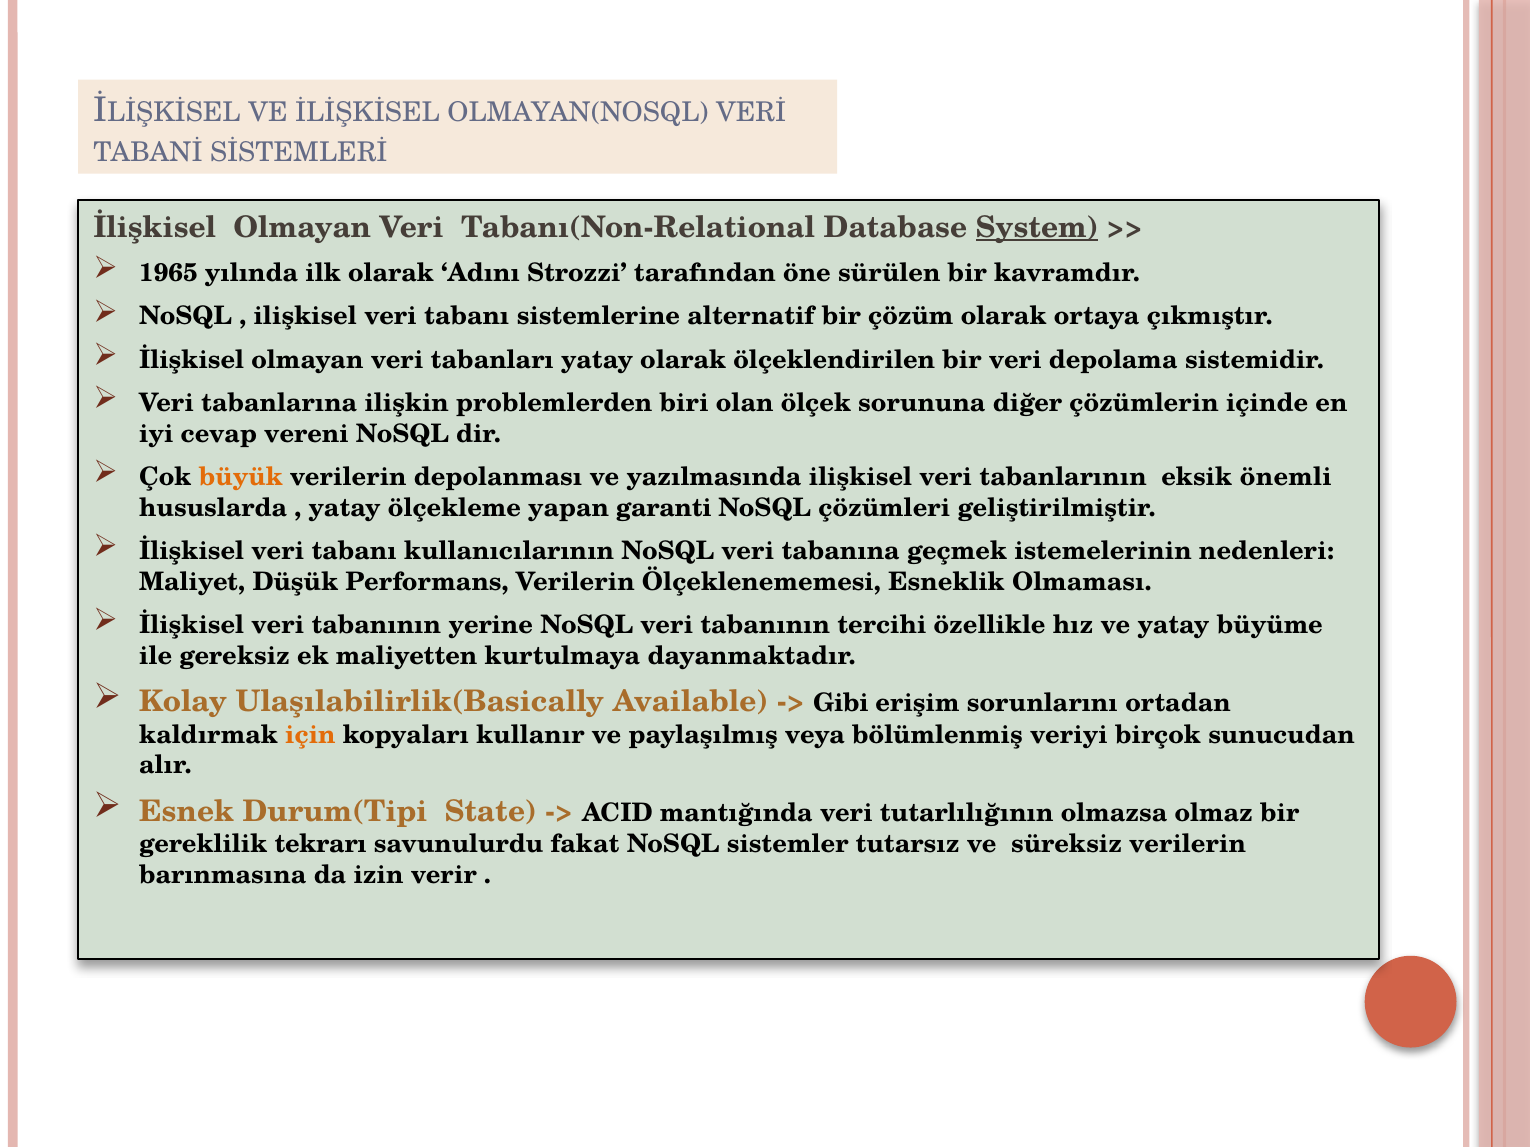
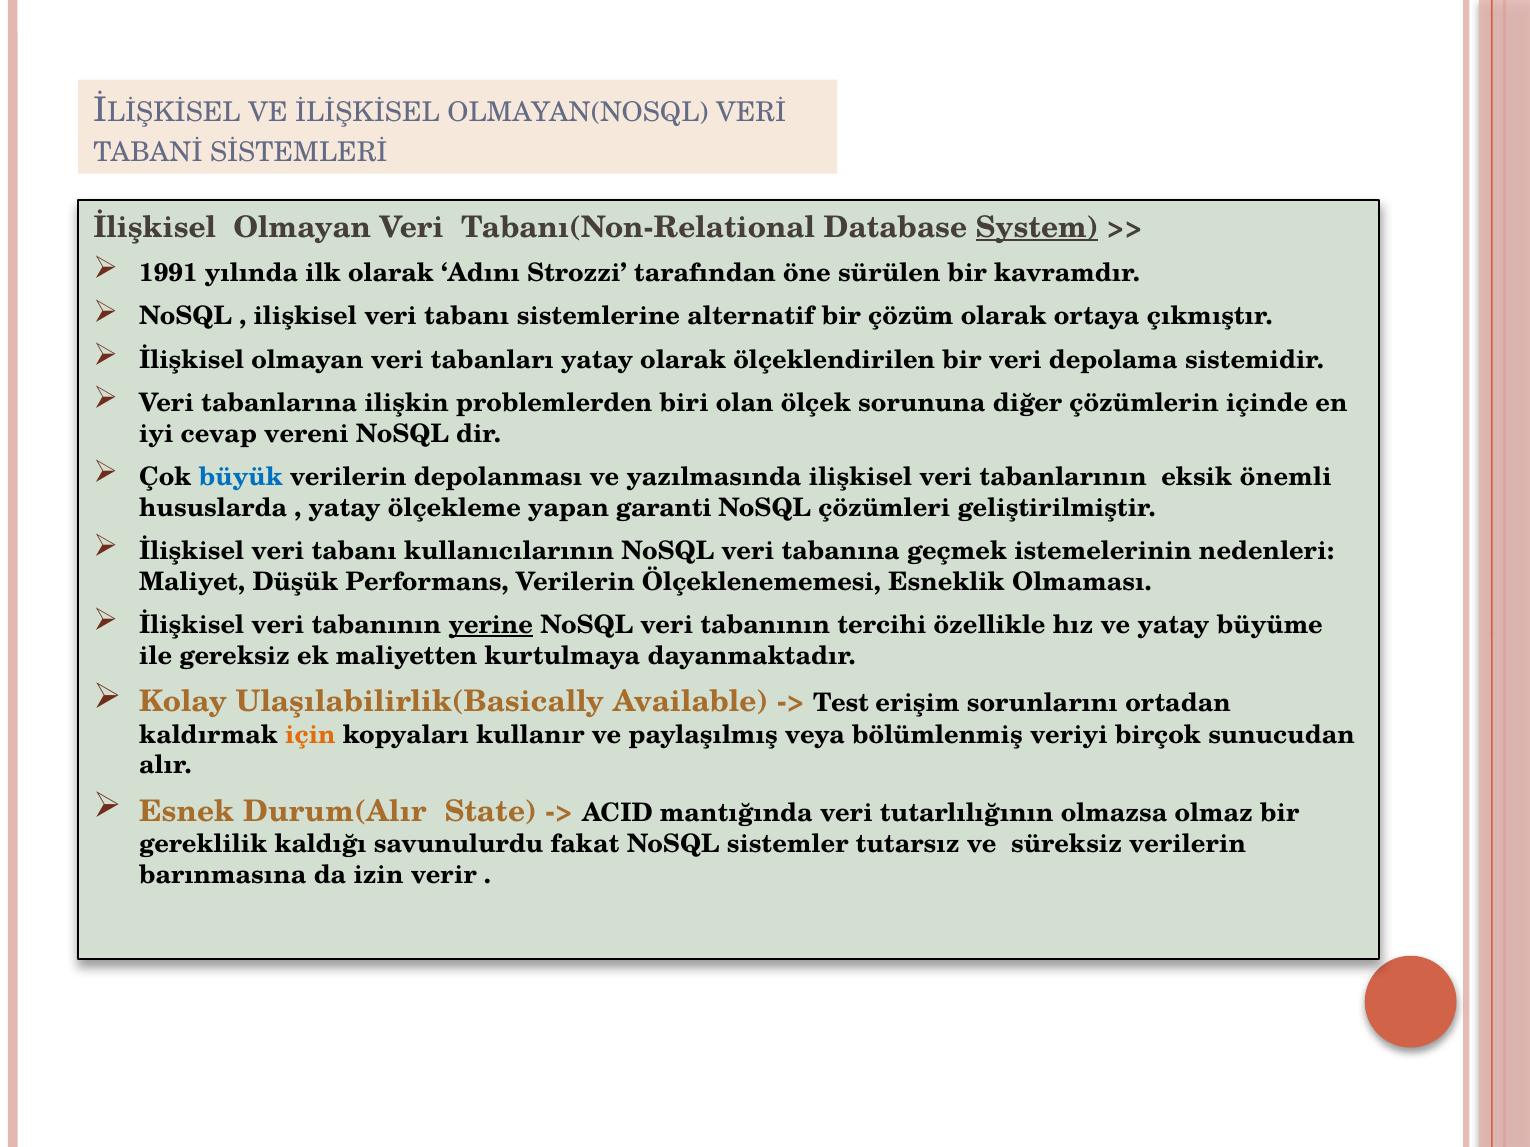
1965: 1965 -> 1991
büyük colour: orange -> blue
yerine underline: none -> present
Gibi: Gibi -> Test
Durum(Tipi: Durum(Tipi -> Durum(Alır
tekrarı: tekrarı -> kaldığı
